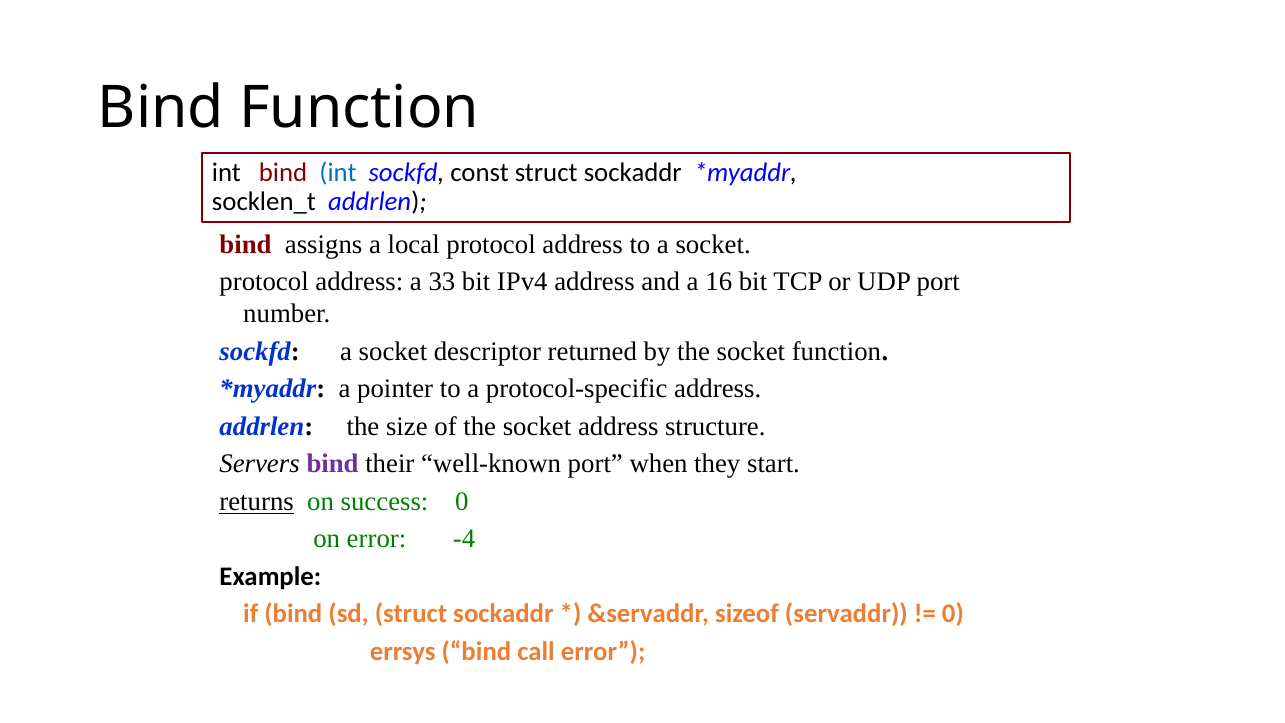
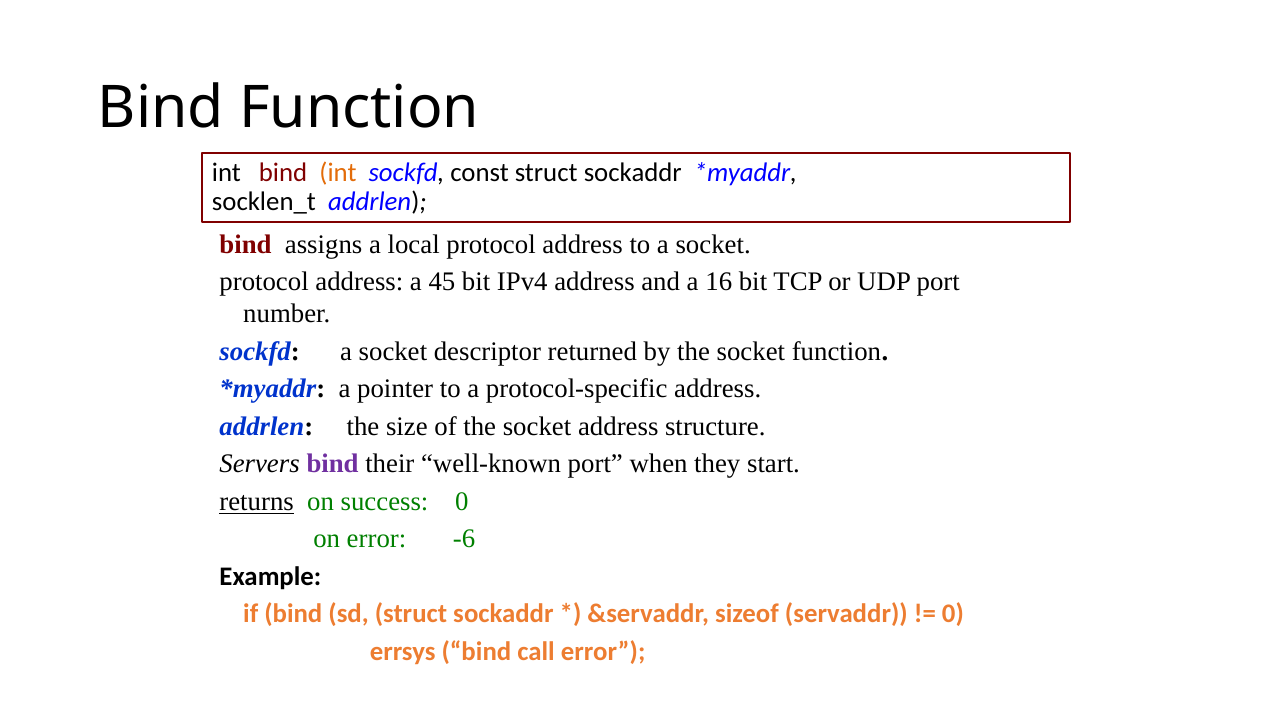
int at (338, 172) colour: blue -> orange
33: 33 -> 45
-4: -4 -> -6
